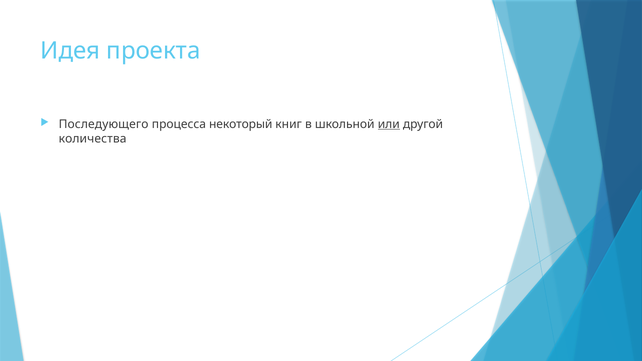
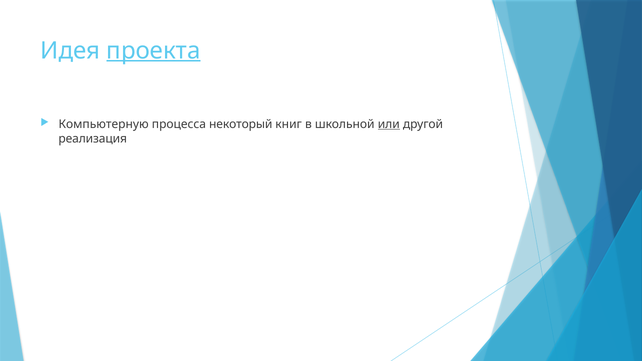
проекта underline: none -> present
Последующего: Последующего -> Компьютерную
количества: количества -> реализация
